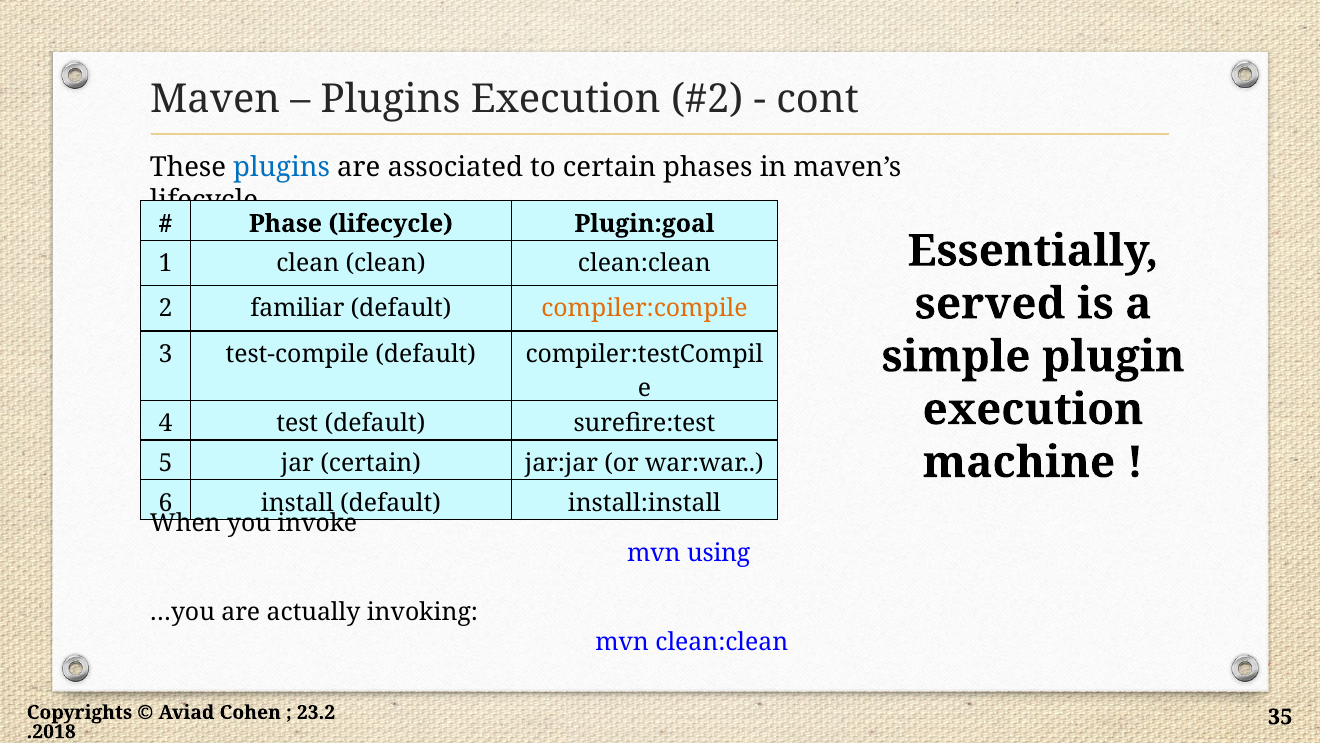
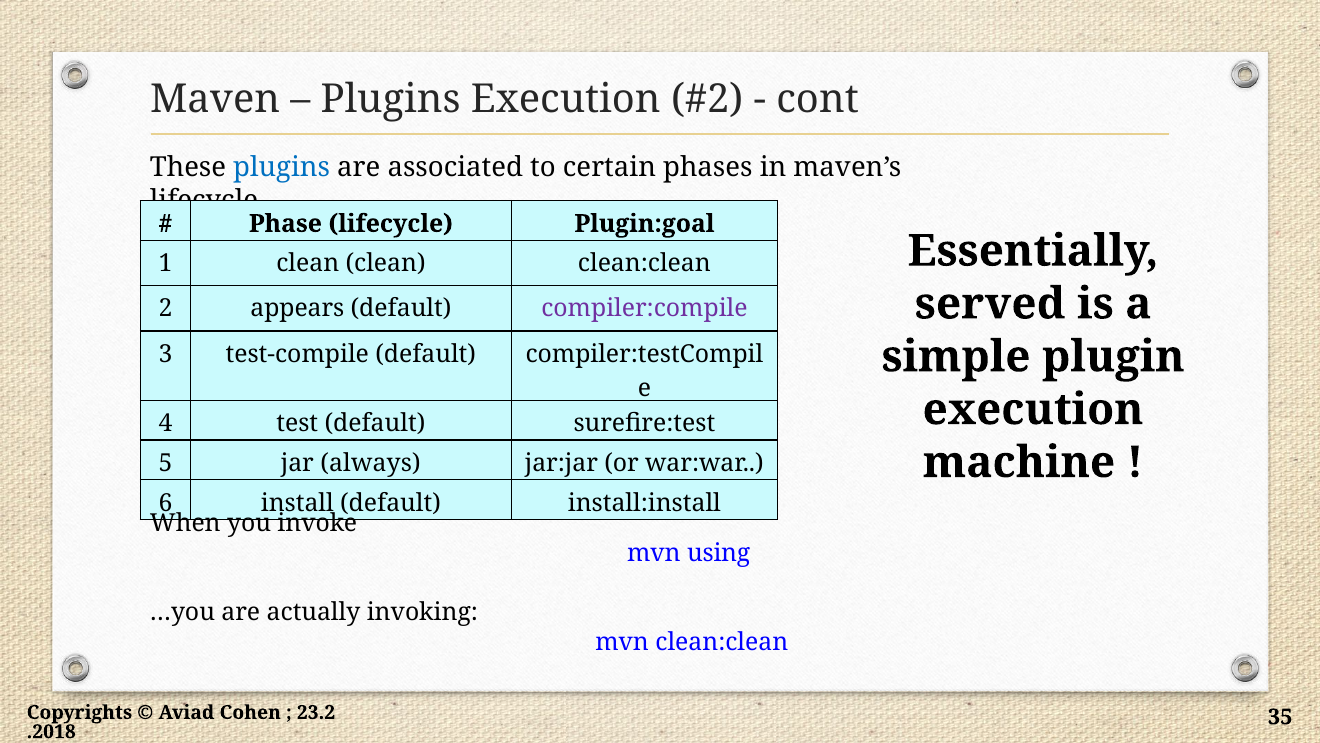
familiar: familiar -> appears
compiler:compile colour: orange -> purple
jar certain: certain -> always
